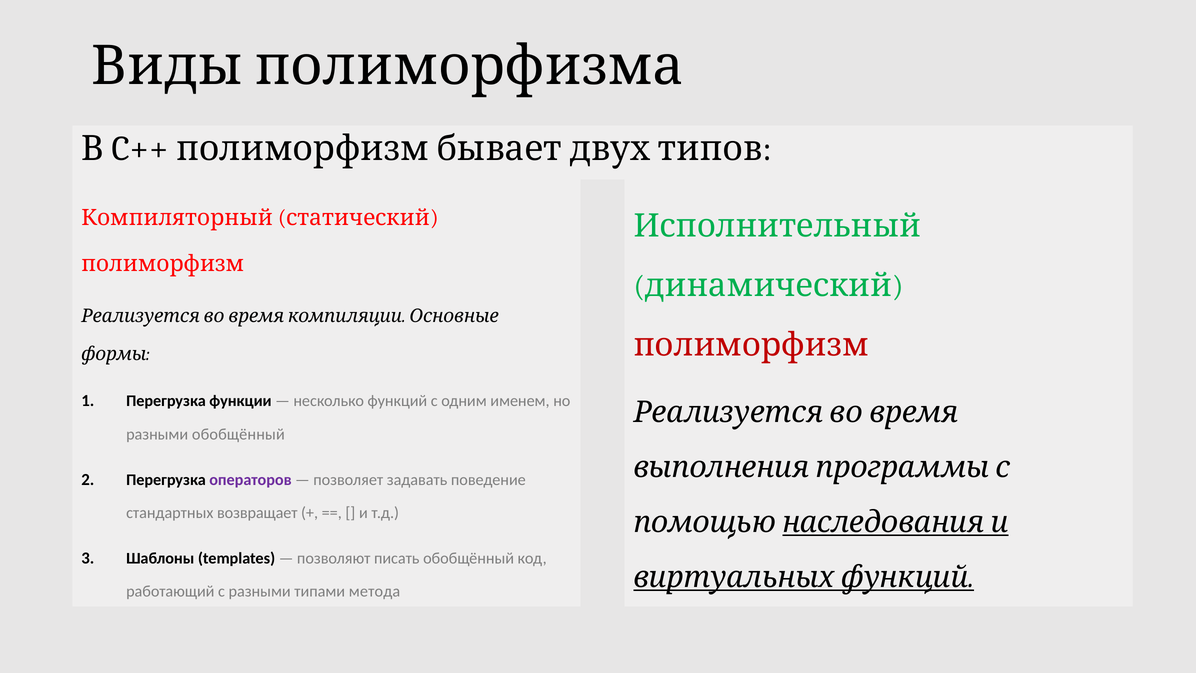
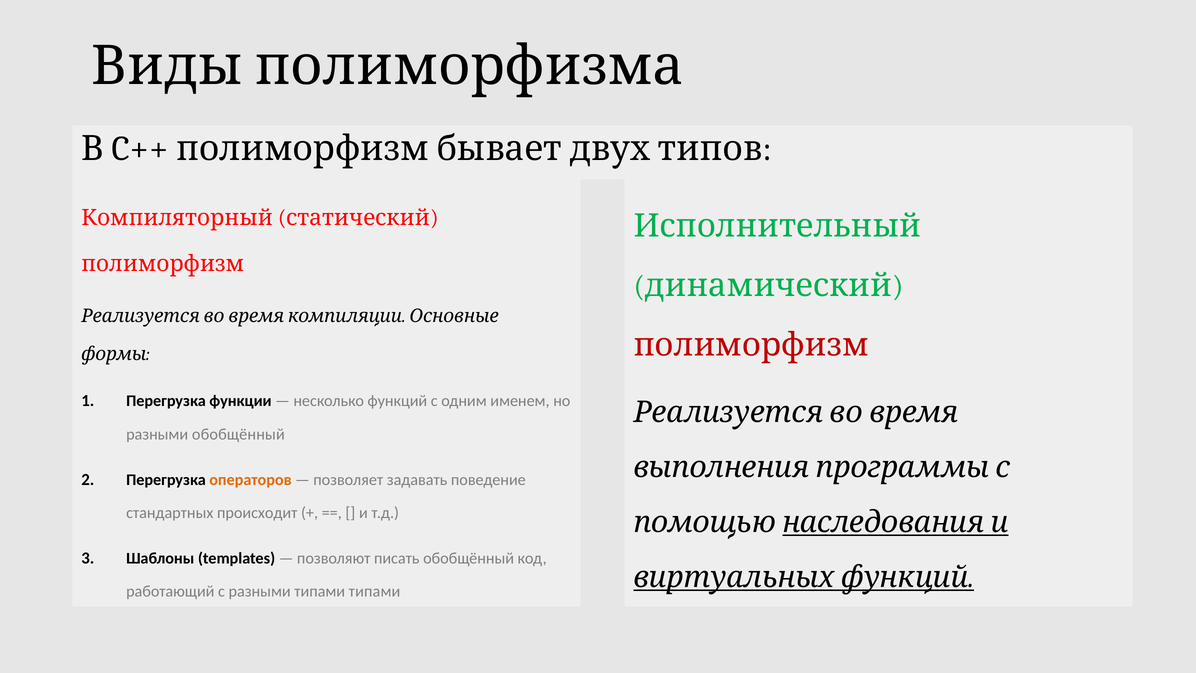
операторов colour: purple -> orange
возвращает: возвращает -> происходит
типами метода: метода -> типами
